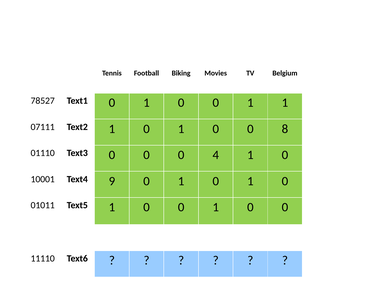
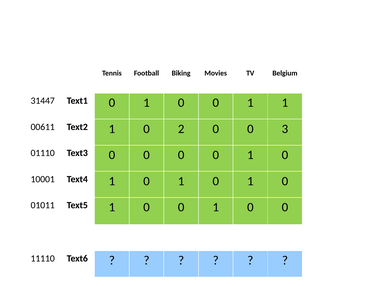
78527: 78527 -> 31447
07111: 07111 -> 00611
Text2 1 0 1: 1 -> 2
8: 8 -> 3
0 0 0 4: 4 -> 0
Text4 9: 9 -> 1
